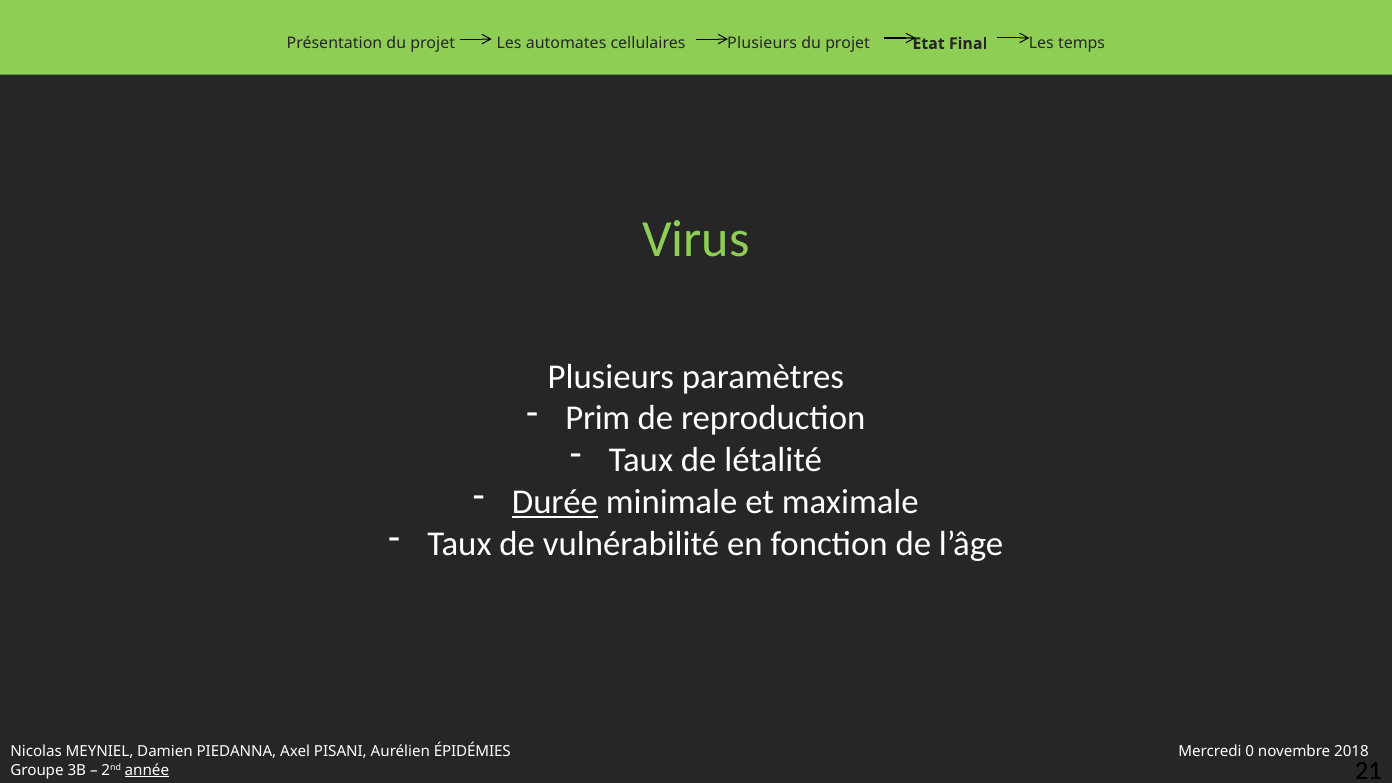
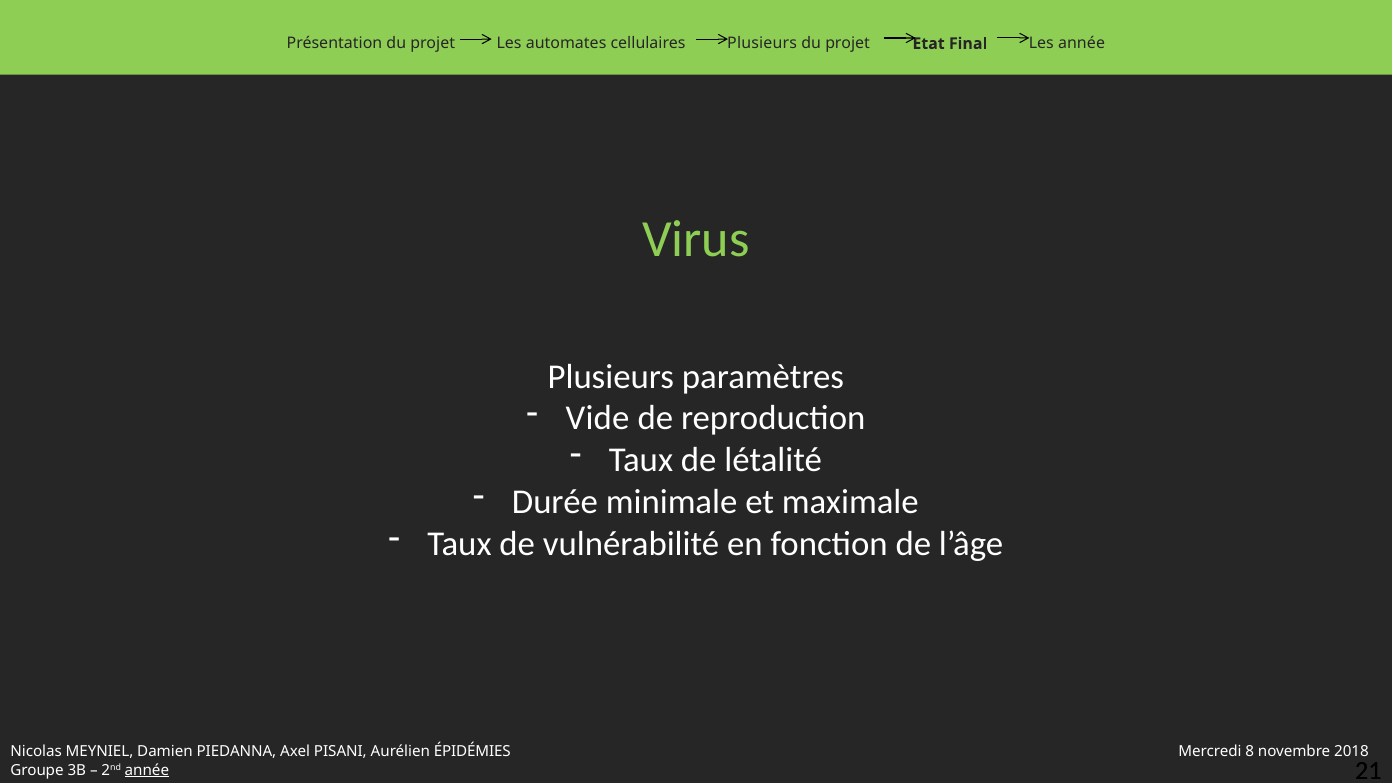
Les temps: temps -> année
Prim: Prim -> Vide
Durée underline: present -> none
0: 0 -> 8
